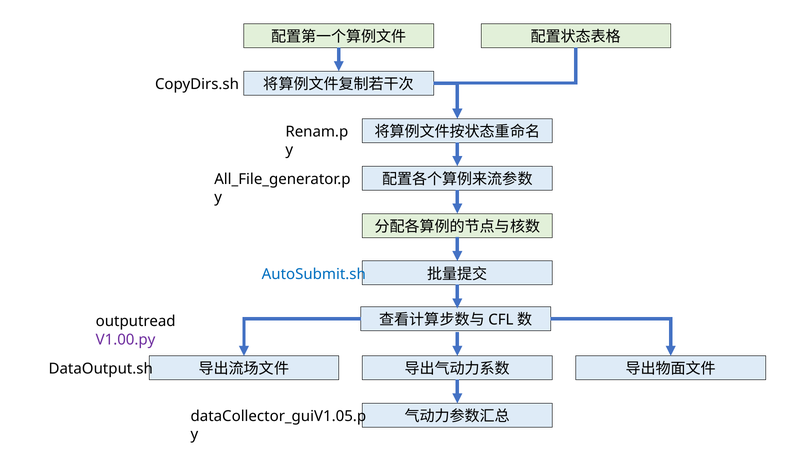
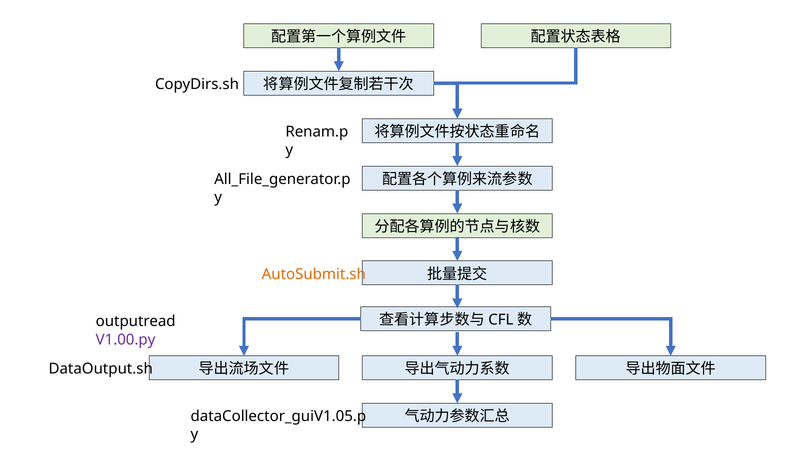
AutoSubmit.sh colour: blue -> orange
